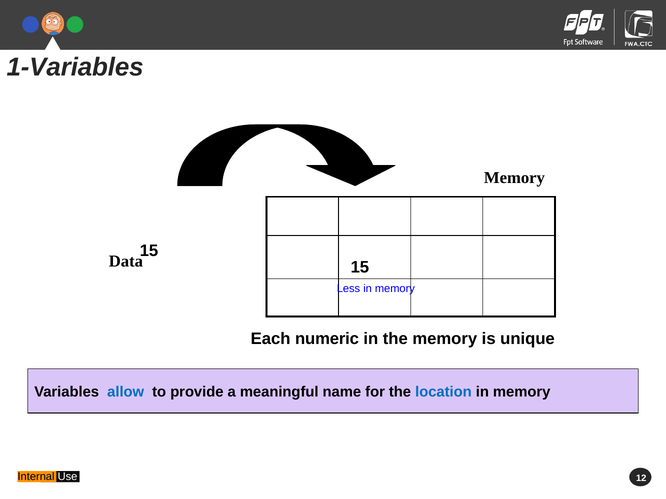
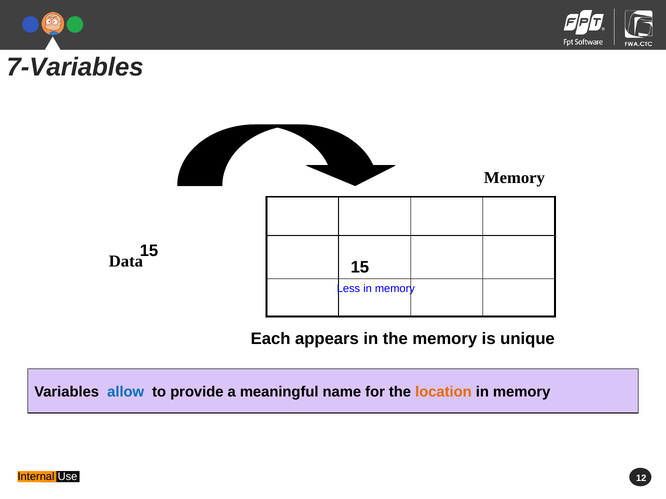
1-Variables: 1-Variables -> 7-Variables
numeric: numeric -> appears
location colour: blue -> orange
